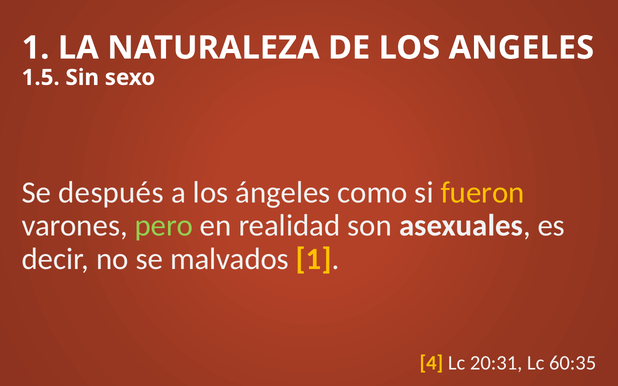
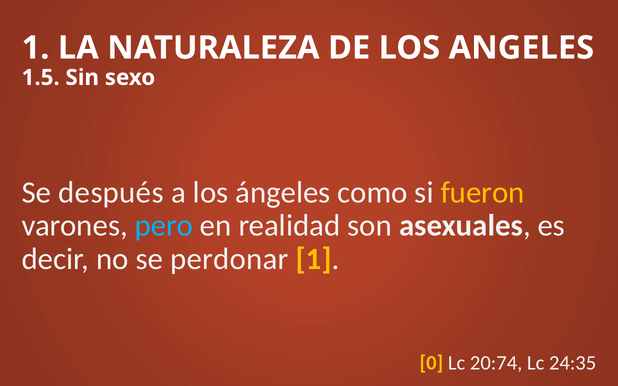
pero colour: light green -> light blue
malvados: malvados -> perdonar
4: 4 -> 0
20:31: 20:31 -> 20:74
60:35: 60:35 -> 24:35
